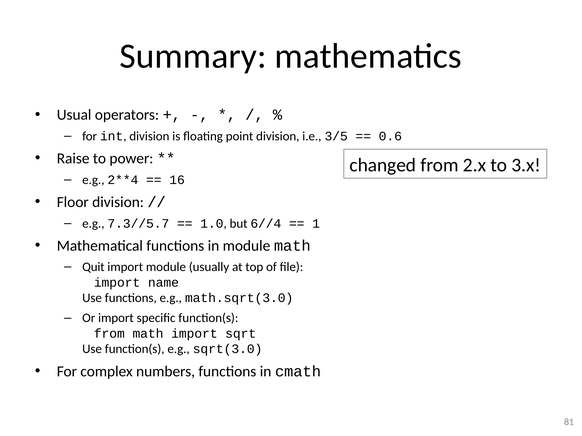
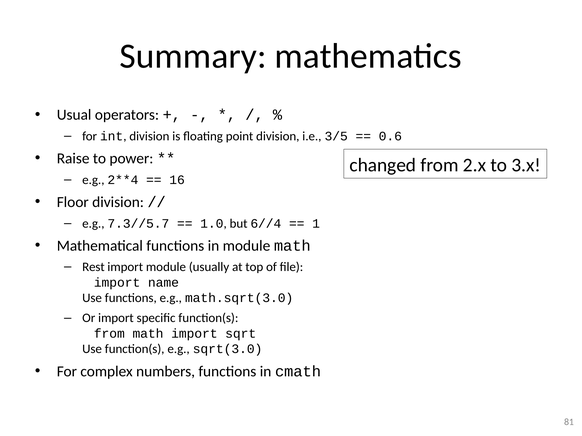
Quit: Quit -> Rest
